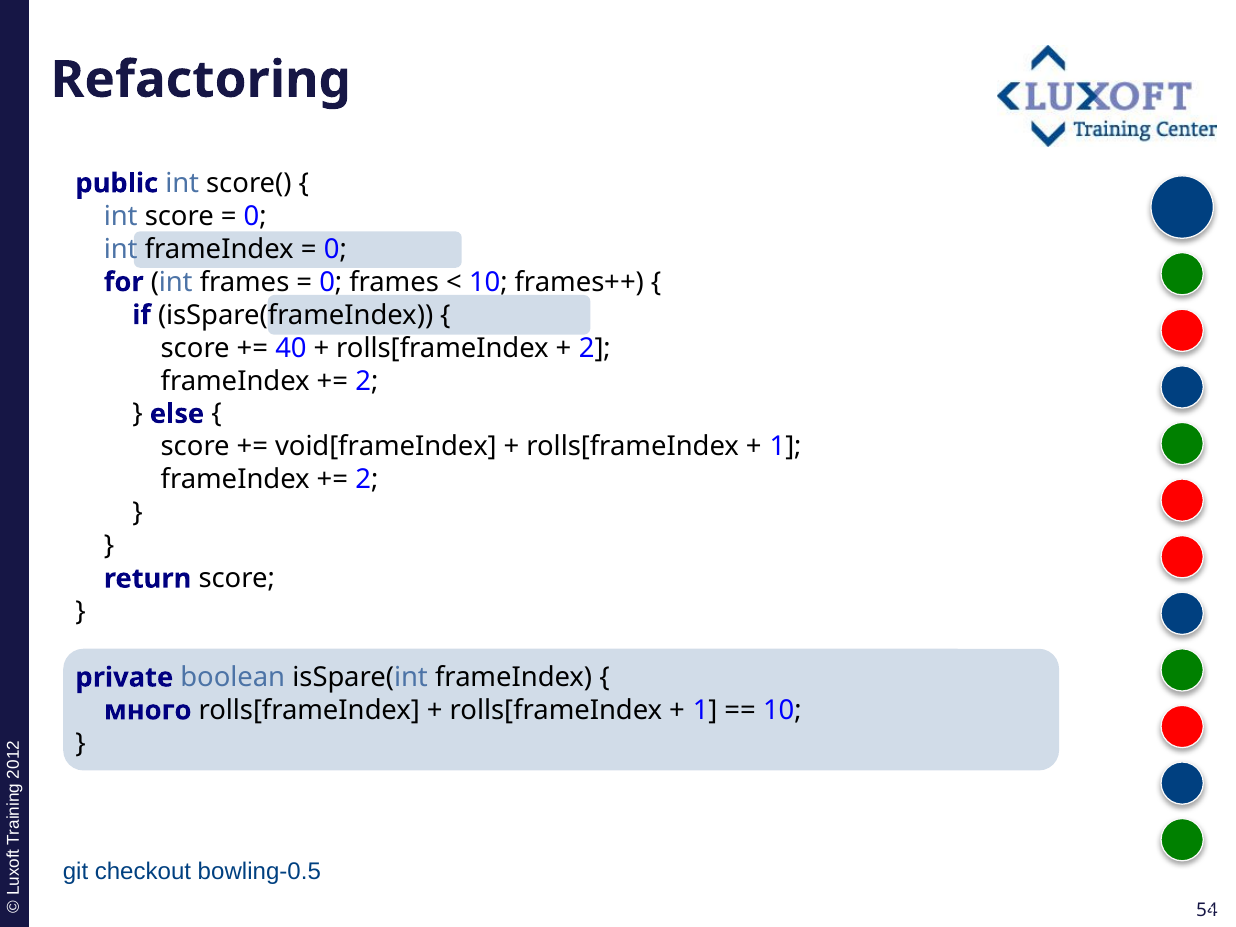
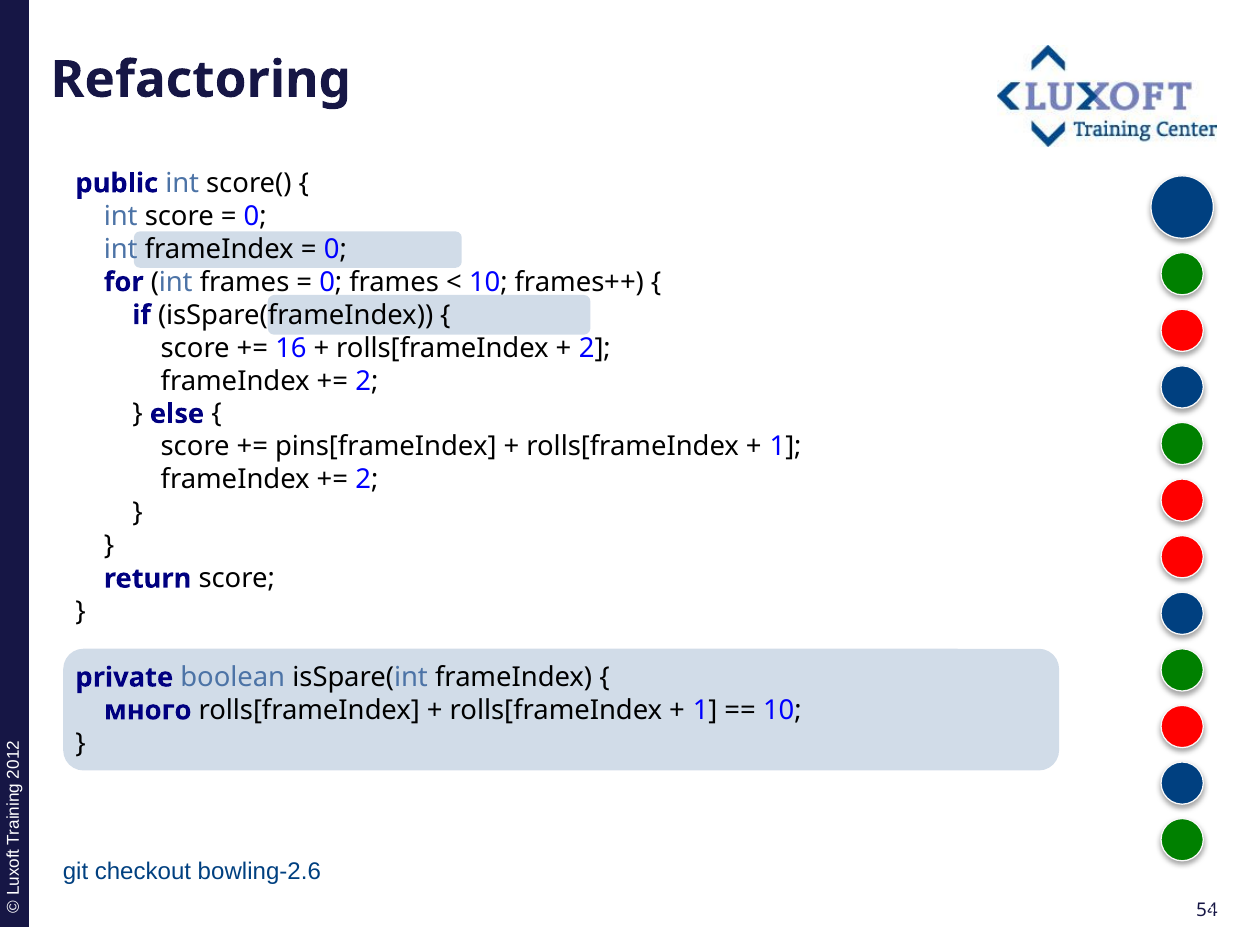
40: 40 -> 16
void[frameIndex: void[frameIndex -> pins[frameIndex
bowling-0.5: bowling-0.5 -> bowling-2.6
